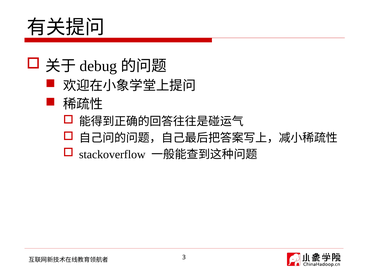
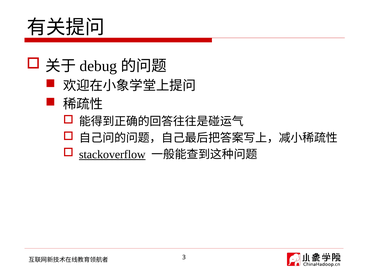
stackoverflow underline: none -> present
